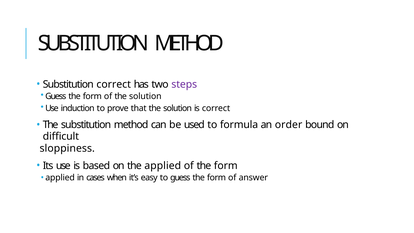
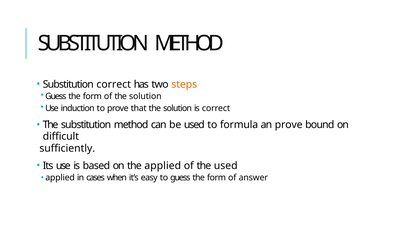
steps colour: purple -> orange
an order: order -> prove
sloppiness: sloppiness -> sufficiently
of the form: form -> used
